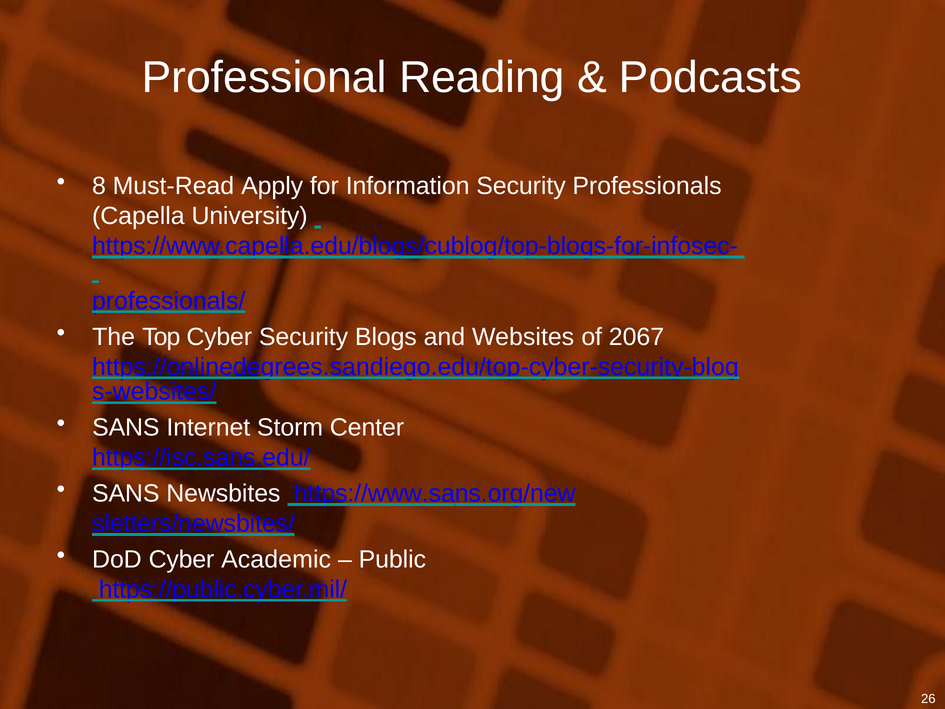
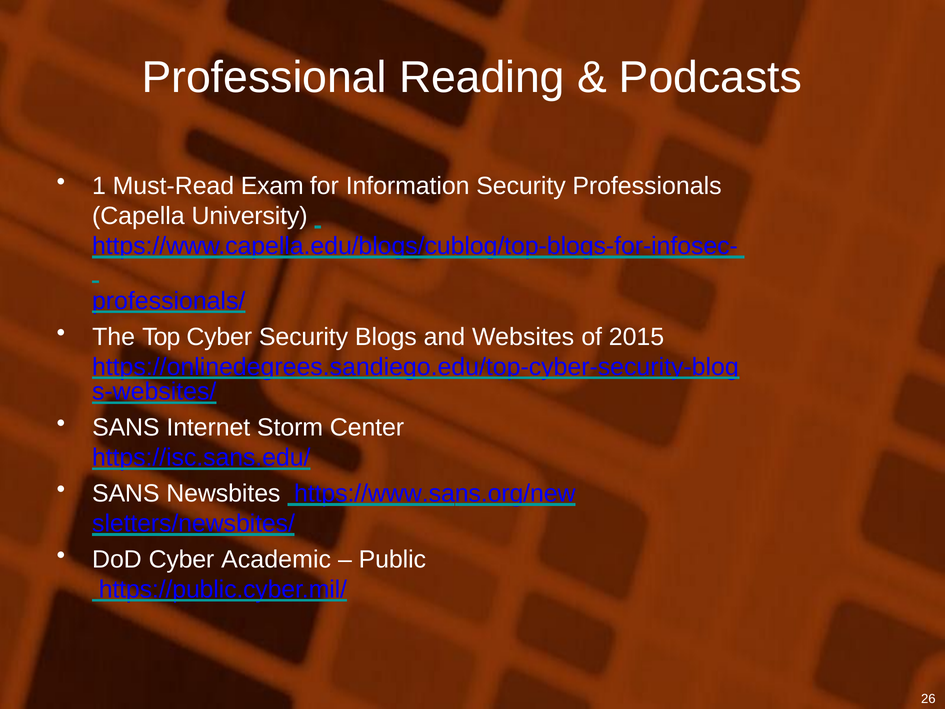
8: 8 -> 1
Apply: Apply -> Exam
2067: 2067 -> 2015
